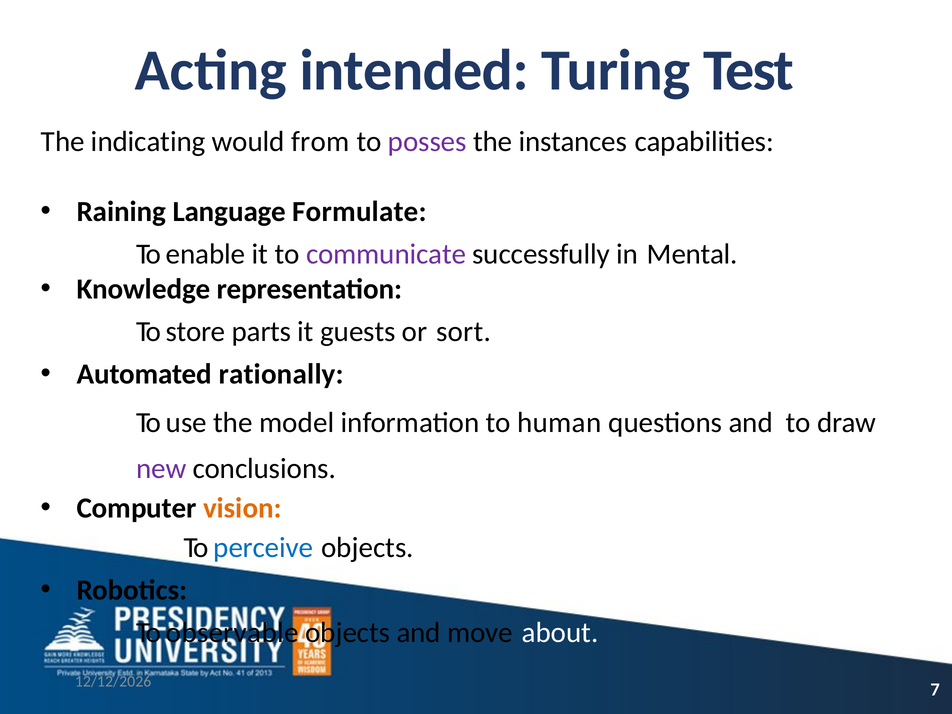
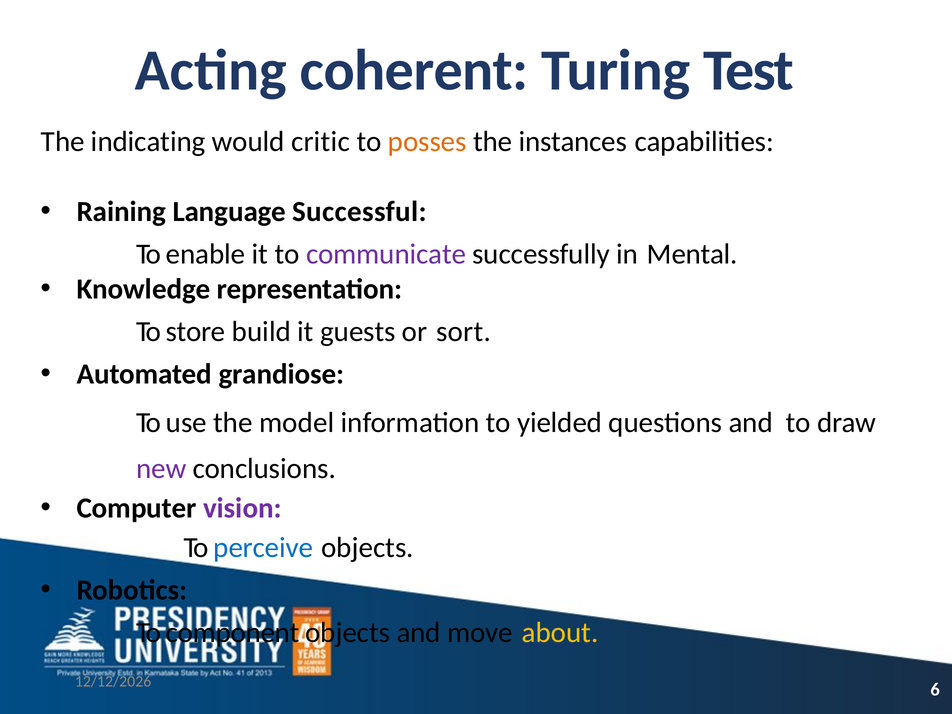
intended: intended -> coherent
from: from -> critic
posses colour: purple -> orange
Formulate: Formulate -> Successful
parts: parts -> build
rationally: rationally -> grandiose
human: human -> yielded
vision colour: orange -> purple
observable: observable -> component
about colour: white -> yellow
7: 7 -> 6
